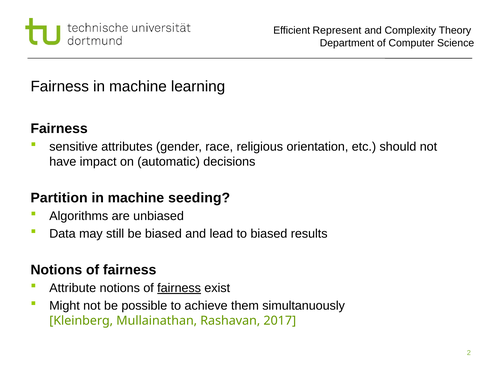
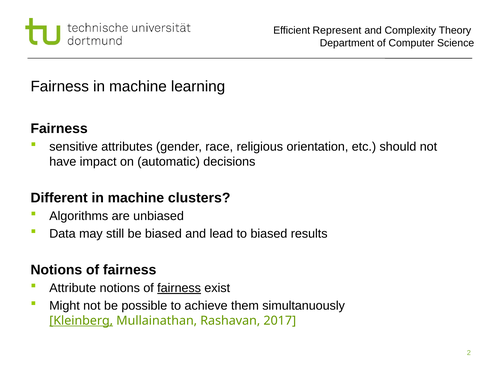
Partition: Partition -> Different
seeding: seeding -> clusters
Kleinberg underline: none -> present
